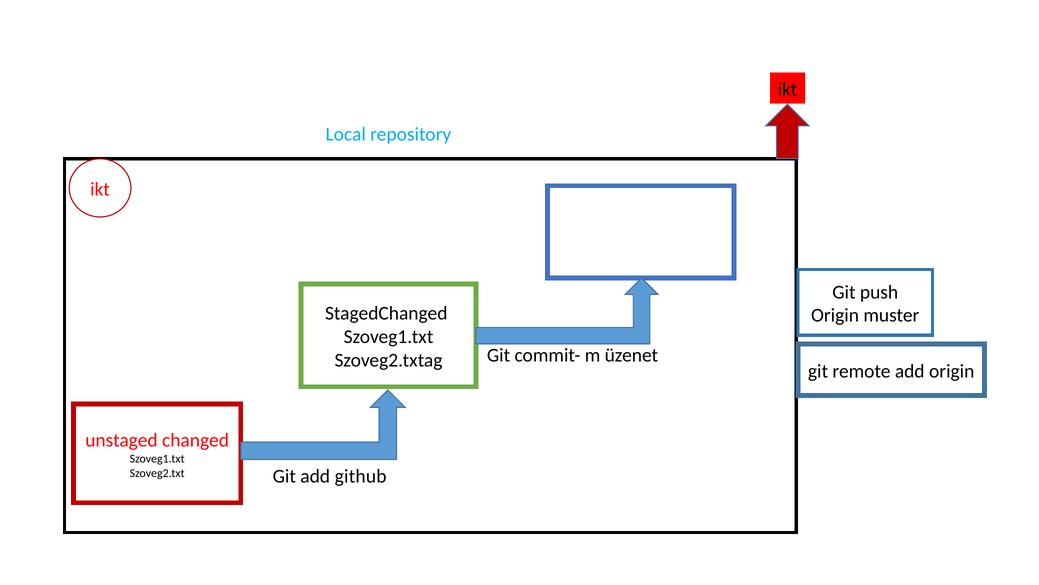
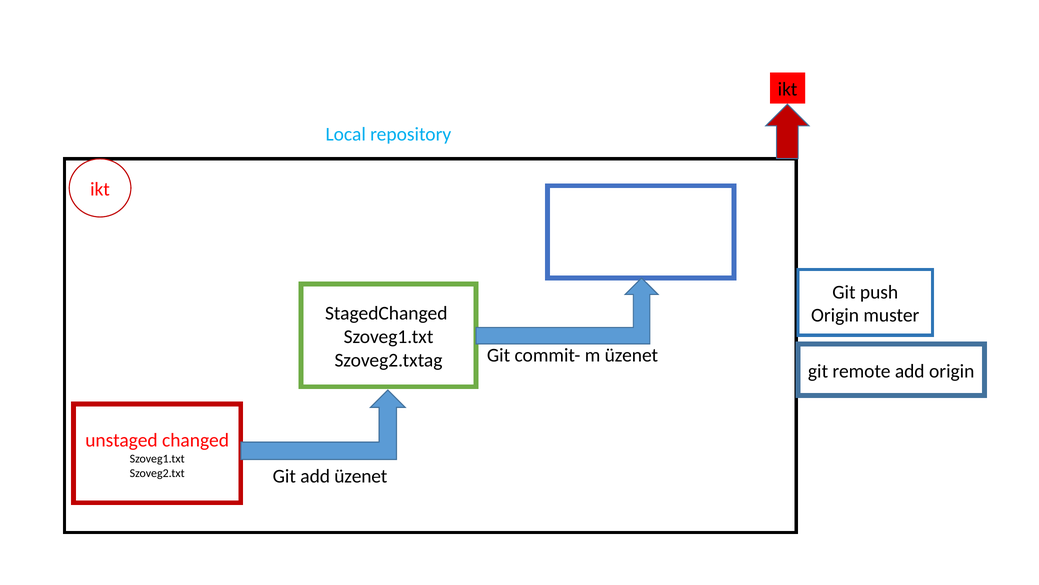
add github: github -> üzenet
